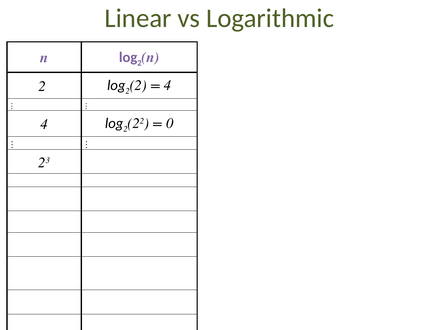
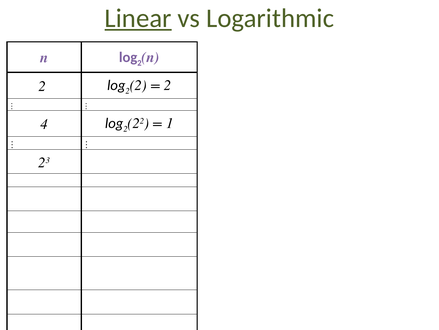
Linear underline: none -> present
4 at (168, 85): 4 -> 2
0: 0 -> 1
